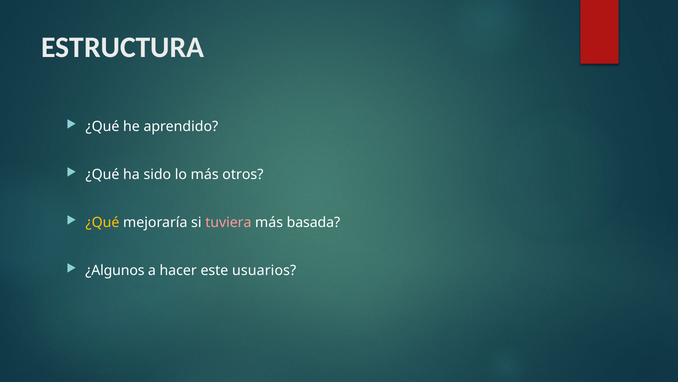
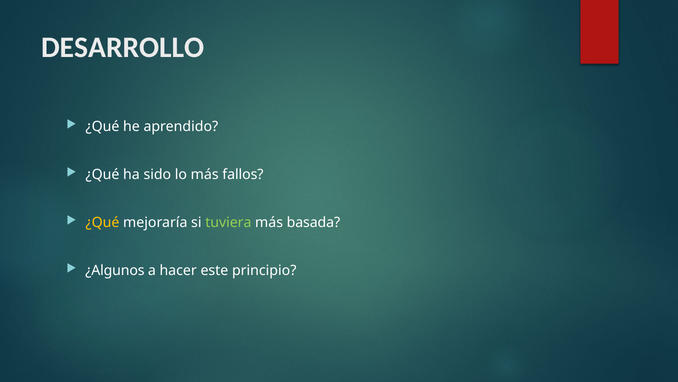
ESTRUCTURA: ESTRUCTURA -> DESARROLLO
otros: otros -> fallos
tuviera colour: pink -> light green
usuarios: usuarios -> principio
